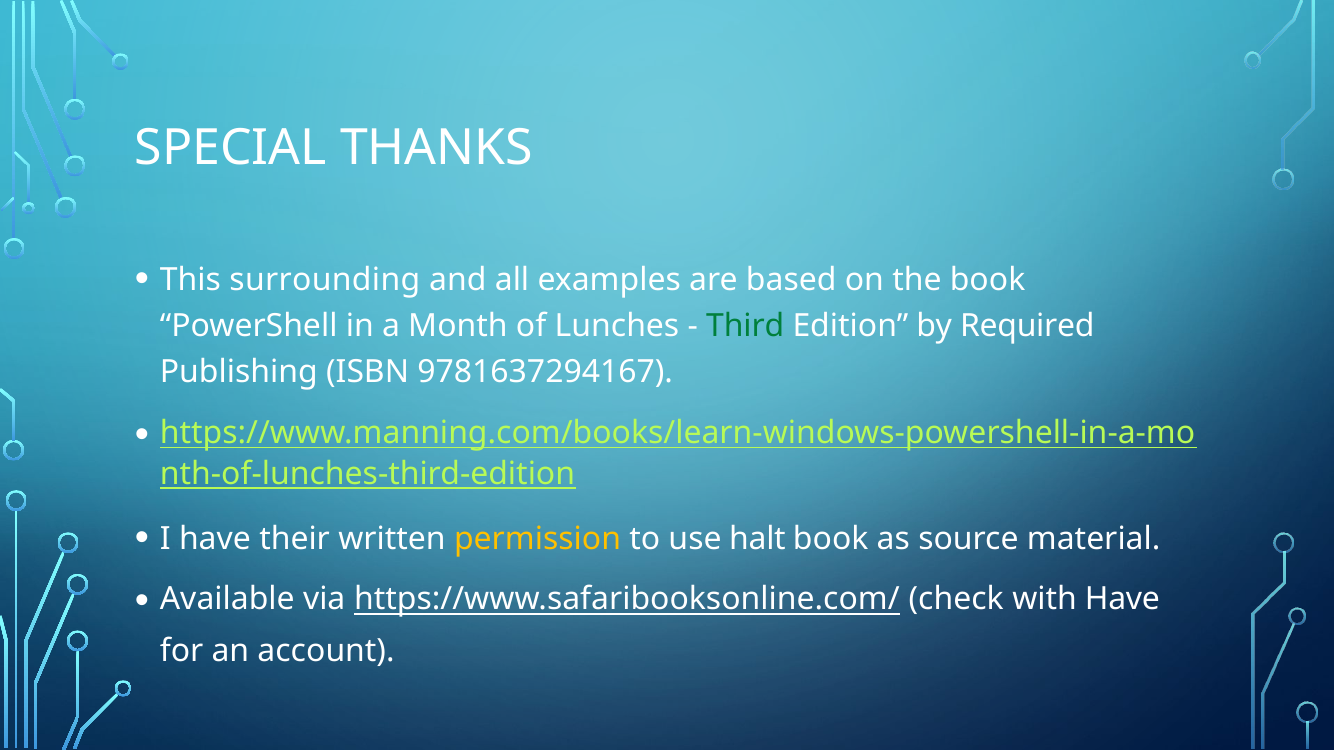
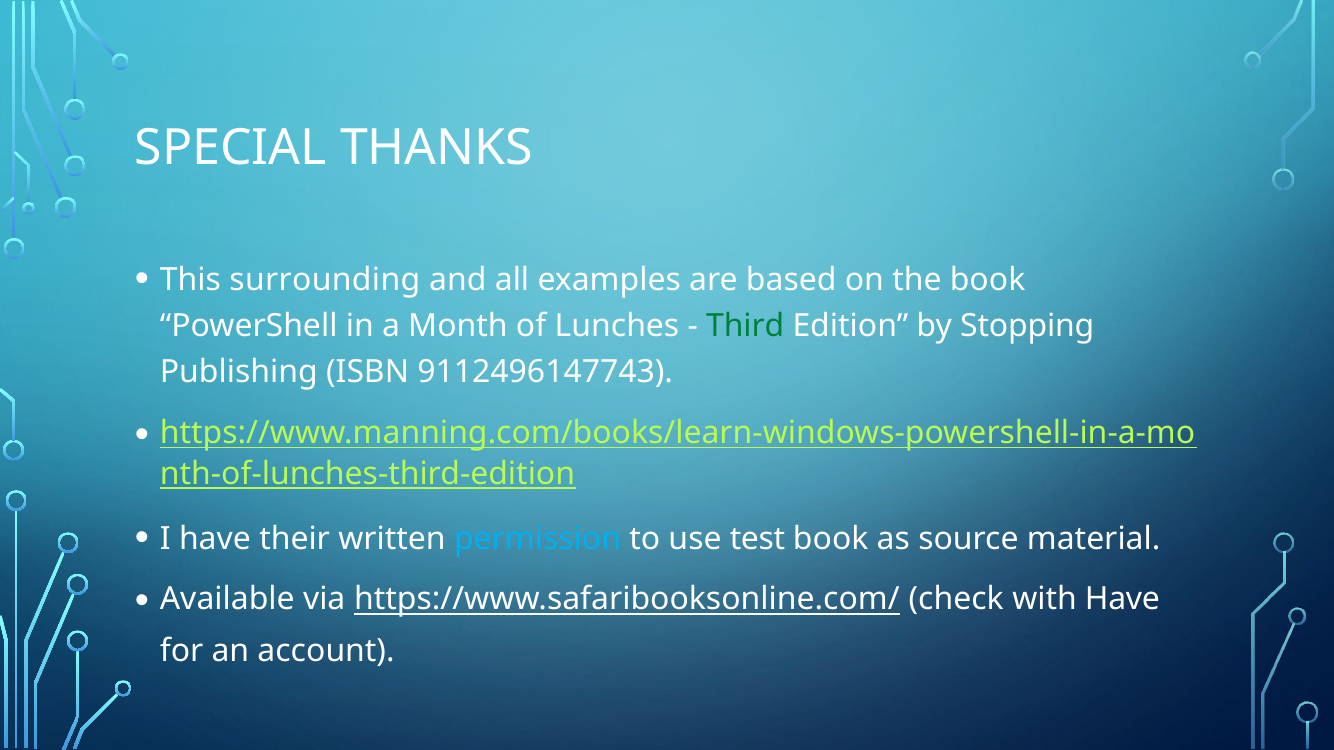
Required: Required -> Stopping
9781637294167: 9781637294167 -> 9112496147743
permission colour: yellow -> light blue
halt: halt -> test
